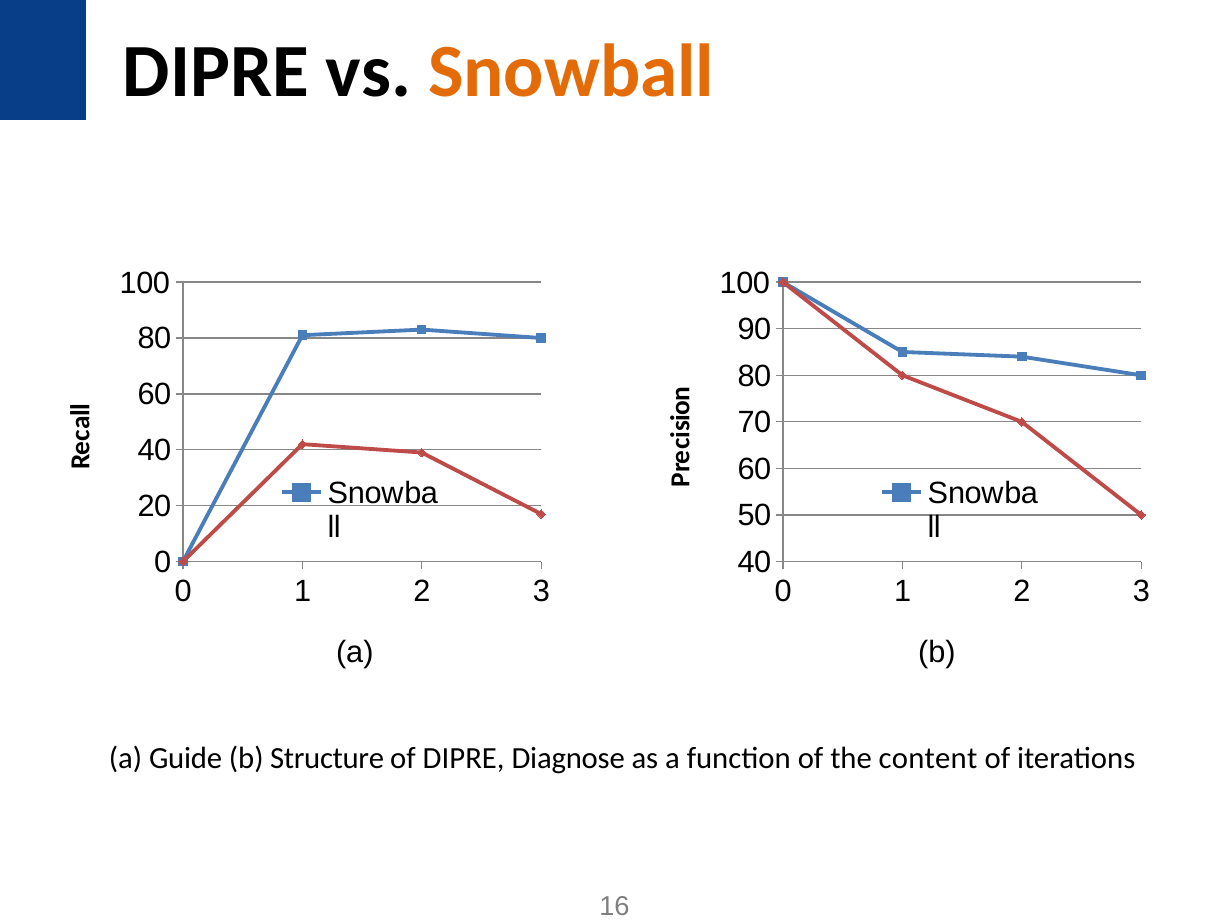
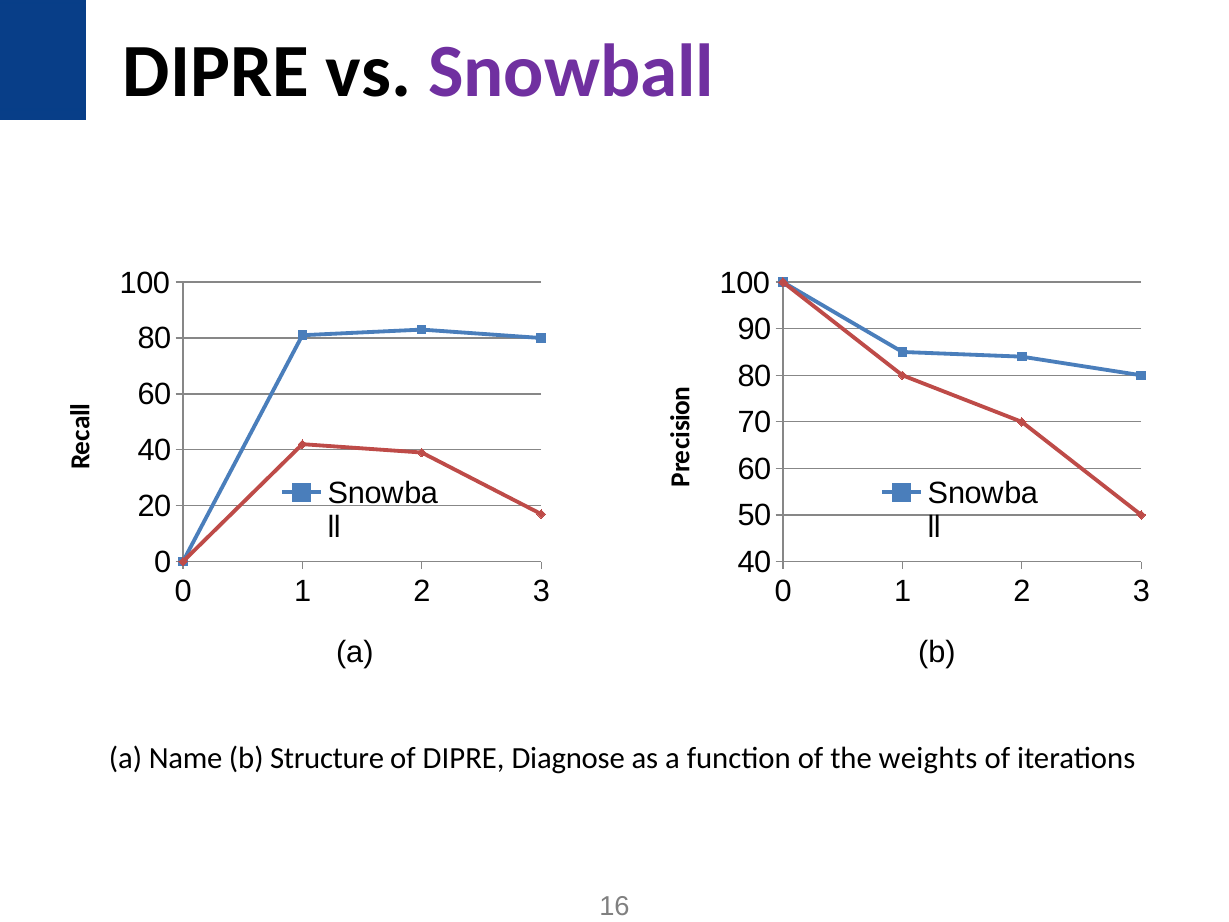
Snowball colour: orange -> purple
Guide: Guide -> Name
content: content -> weights
